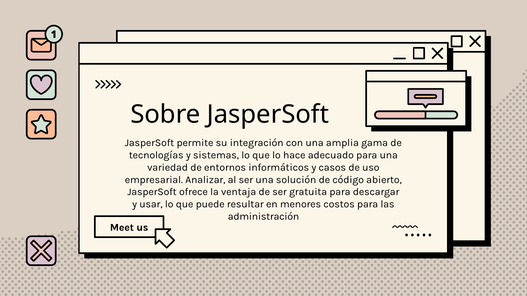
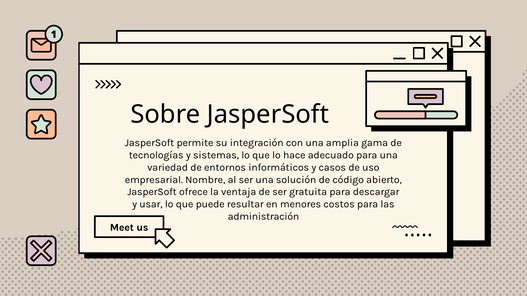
Analizar: Analizar -> Nombre
